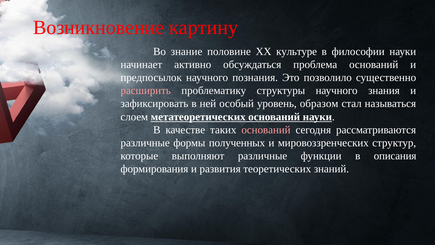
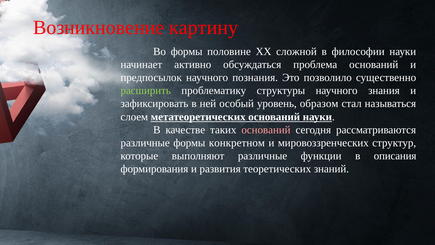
Во знание: знание -> формы
культуре: культуре -> сложной
расширить colour: pink -> light green
полученных: полученных -> конкретном
